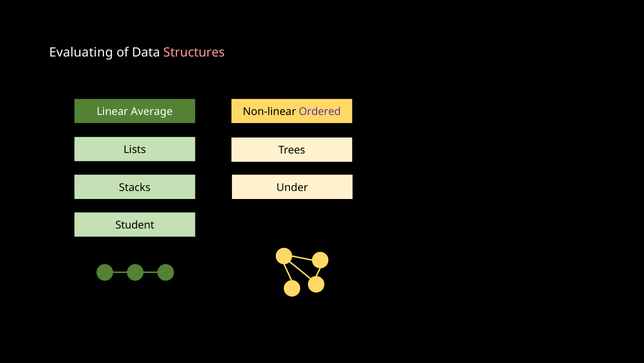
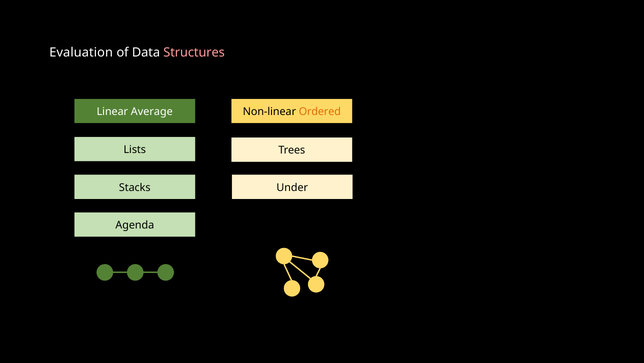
Evaluating: Evaluating -> Evaluation
Ordered colour: purple -> orange
Student: Student -> Agenda
